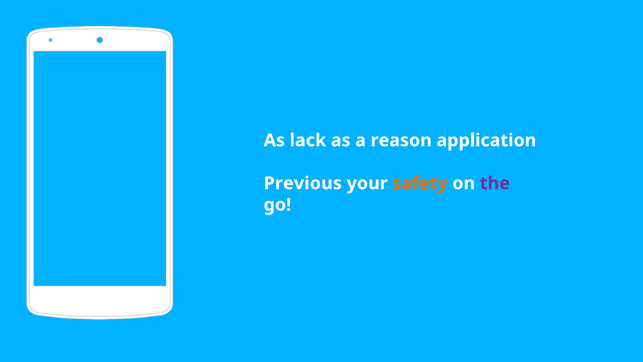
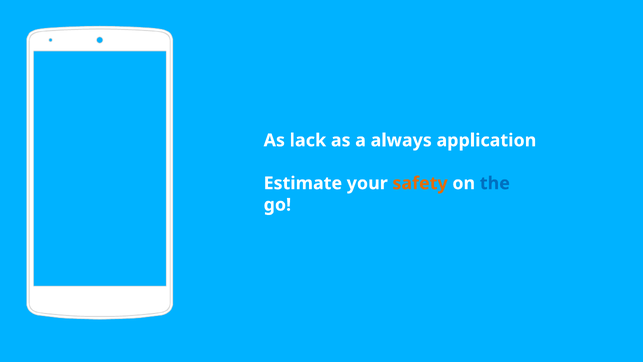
reason: reason -> always
Previous: Previous -> Estimate
the colour: purple -> blue
